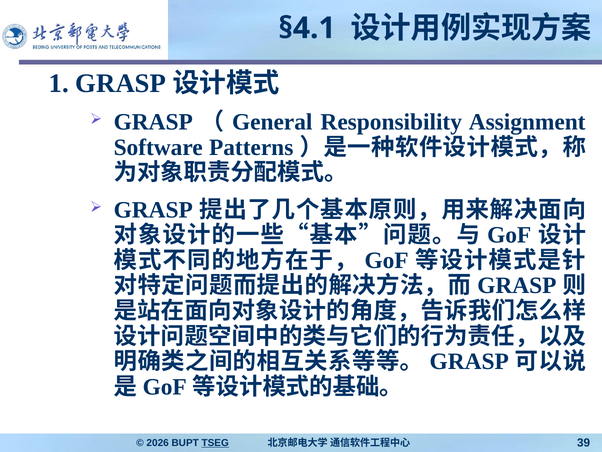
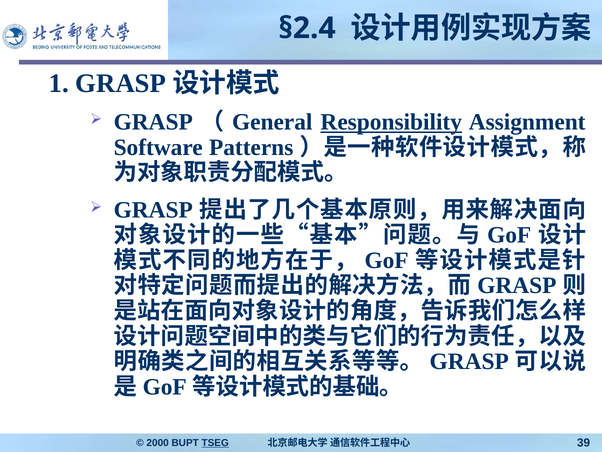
§4.1: §4.1 -> §2.4
Responsibility underline: none -> present
2026: 2026 -> 2000
